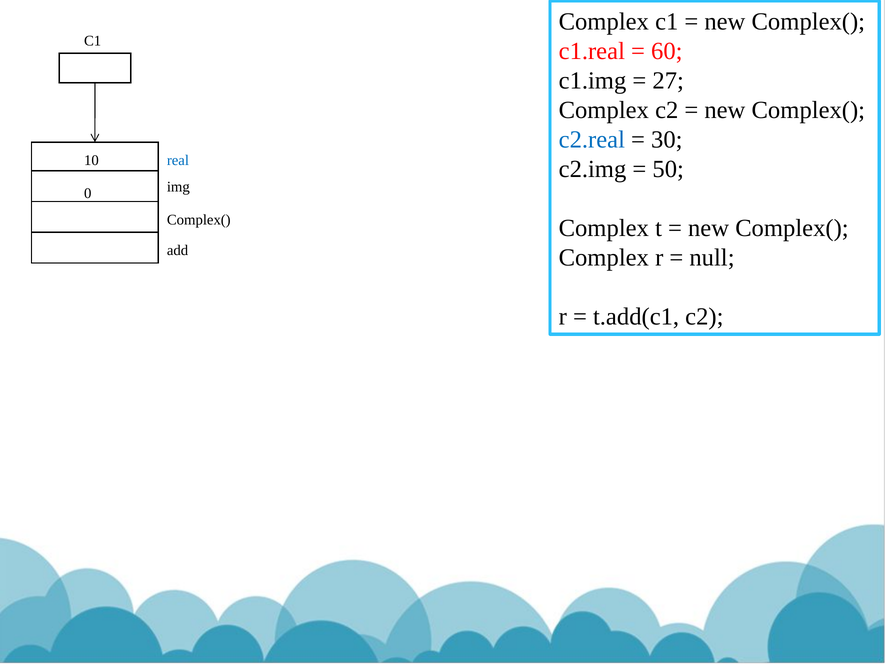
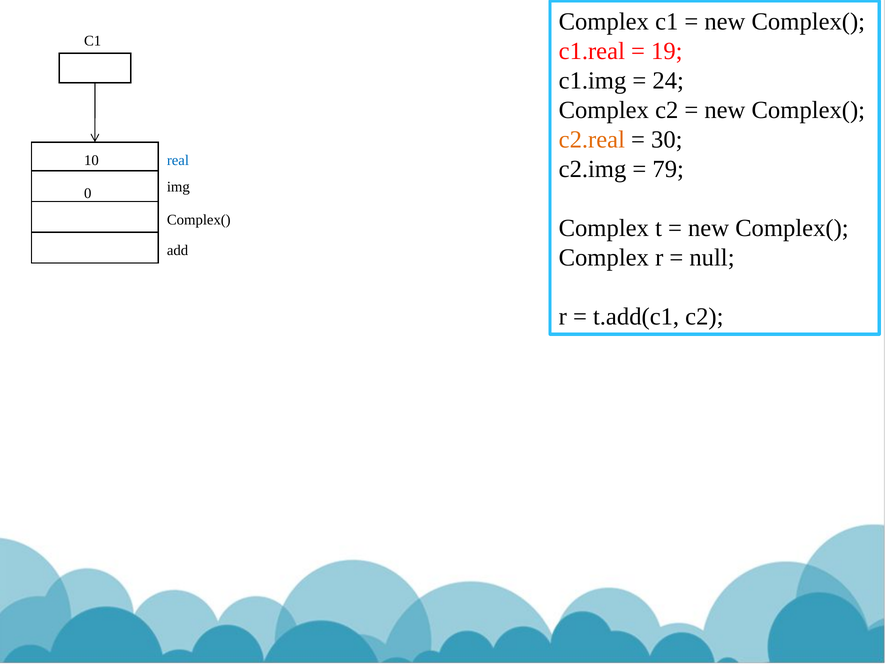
60: 60 -> 19
27: 27 -> 24
c2.real colour: blue -> orange
50: 50 -> 79
